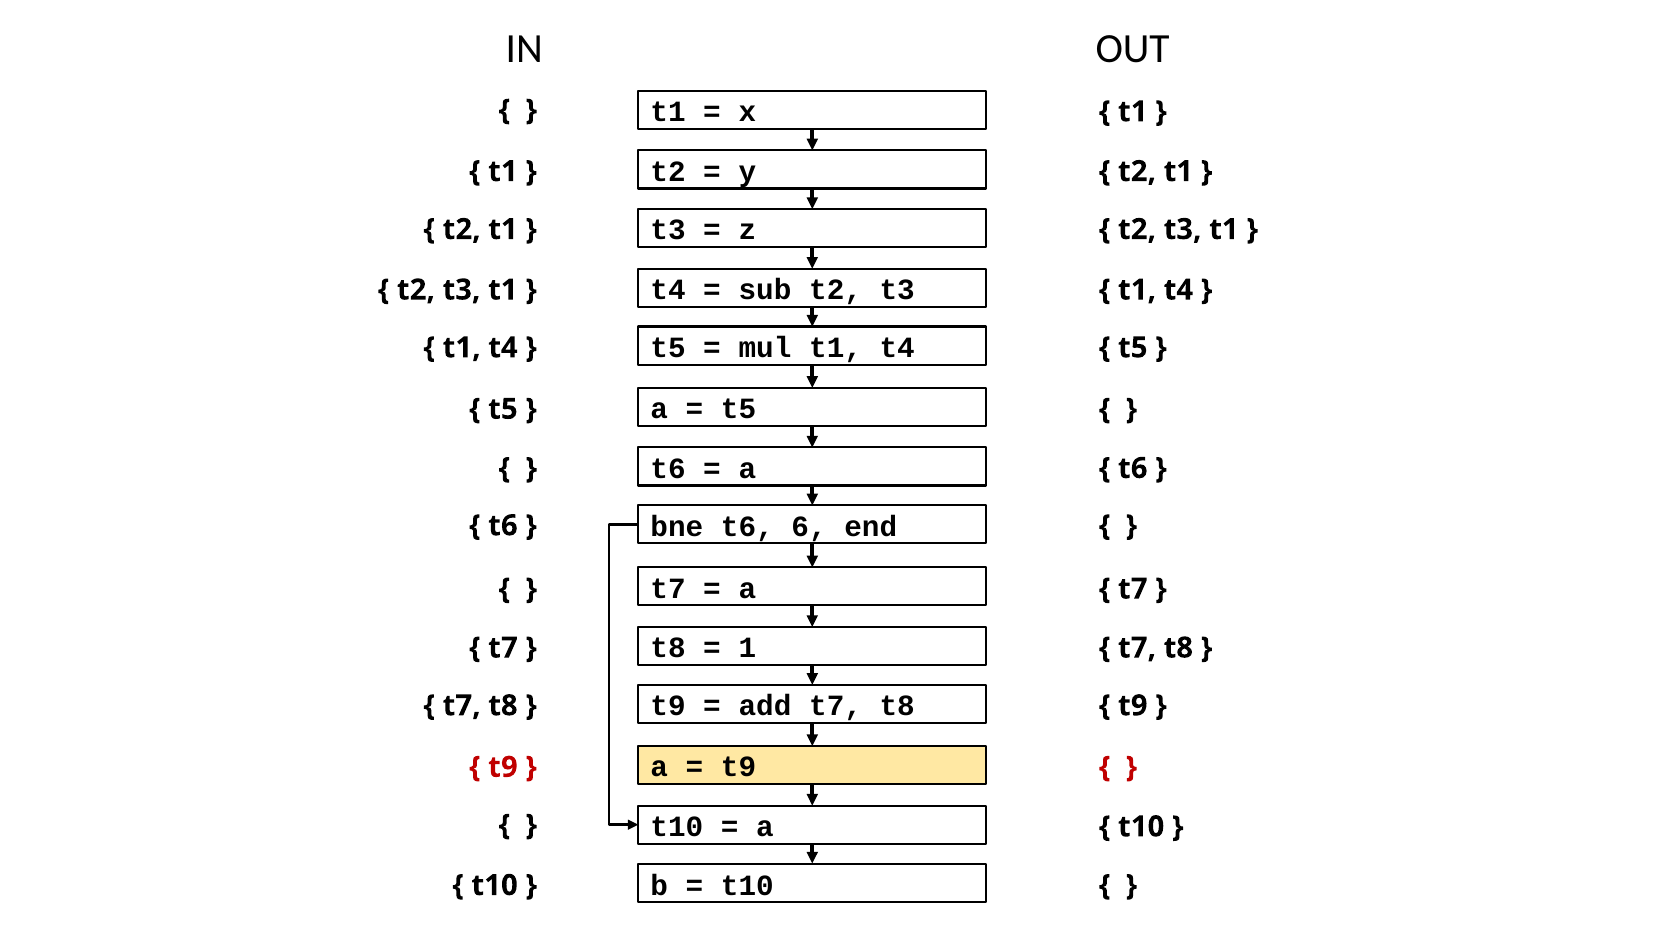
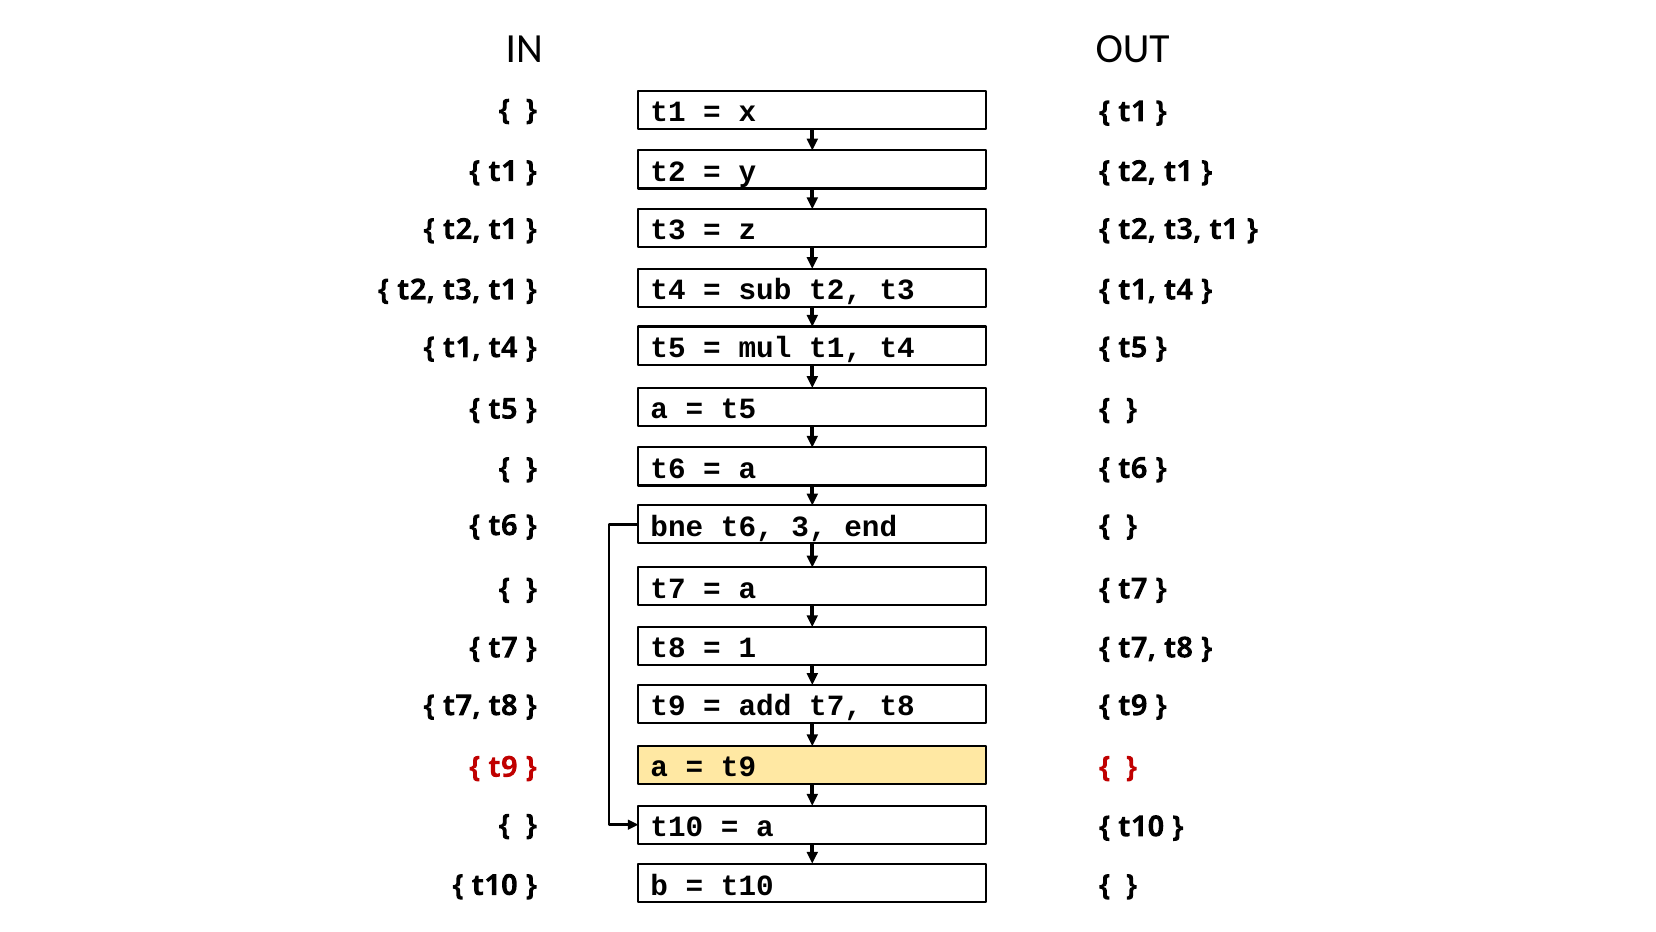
6: 6 -> 3
